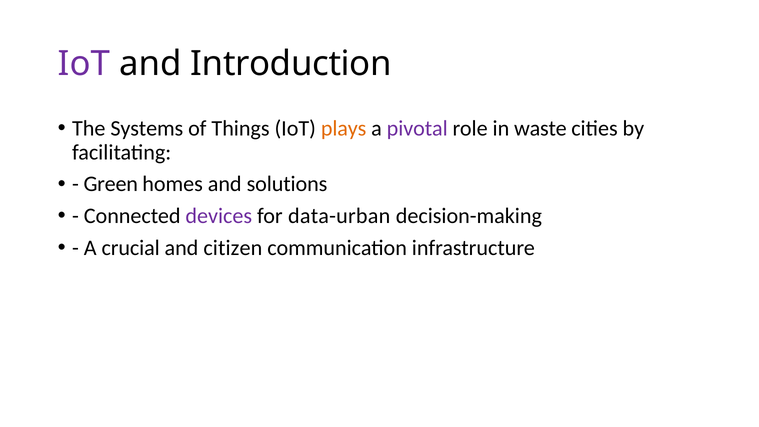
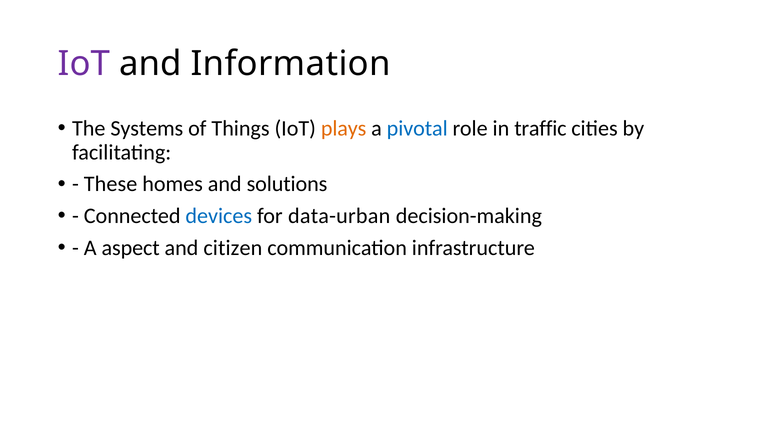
Introduction: Introduction -> Information
pivotal colour: purple -> blue
waste: waste -> traffic
Green: Green -> These
devices colour: purple -> blue
crucial: crucial -> aspect
